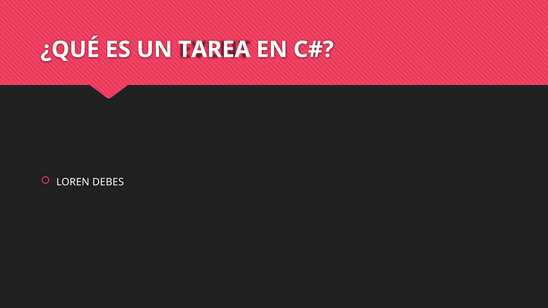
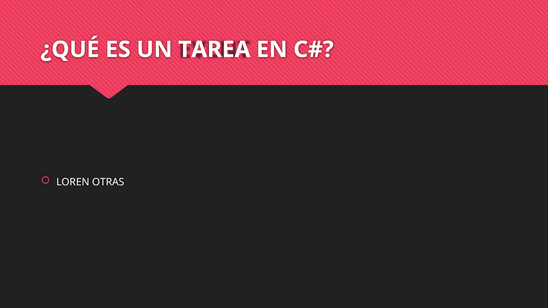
DEBES: DEBES -> OTRAS
